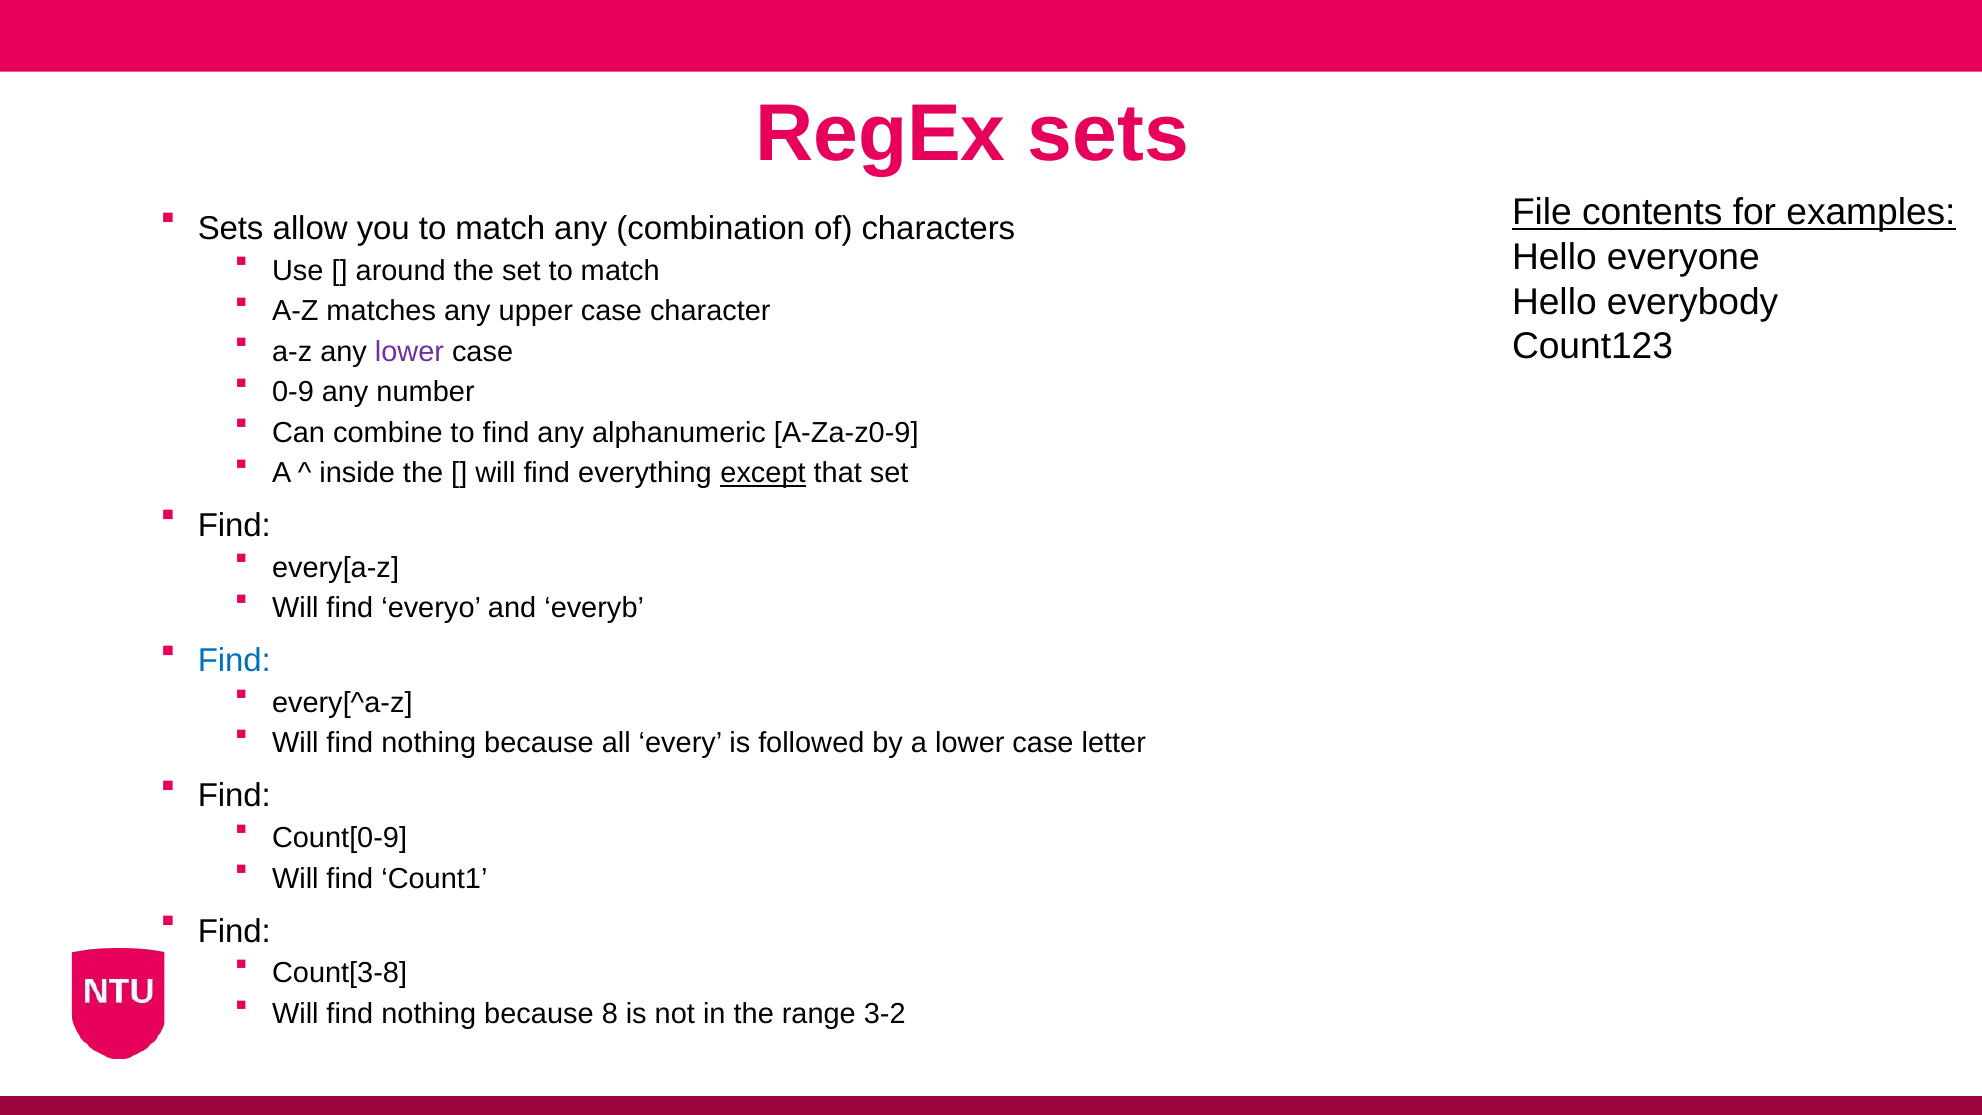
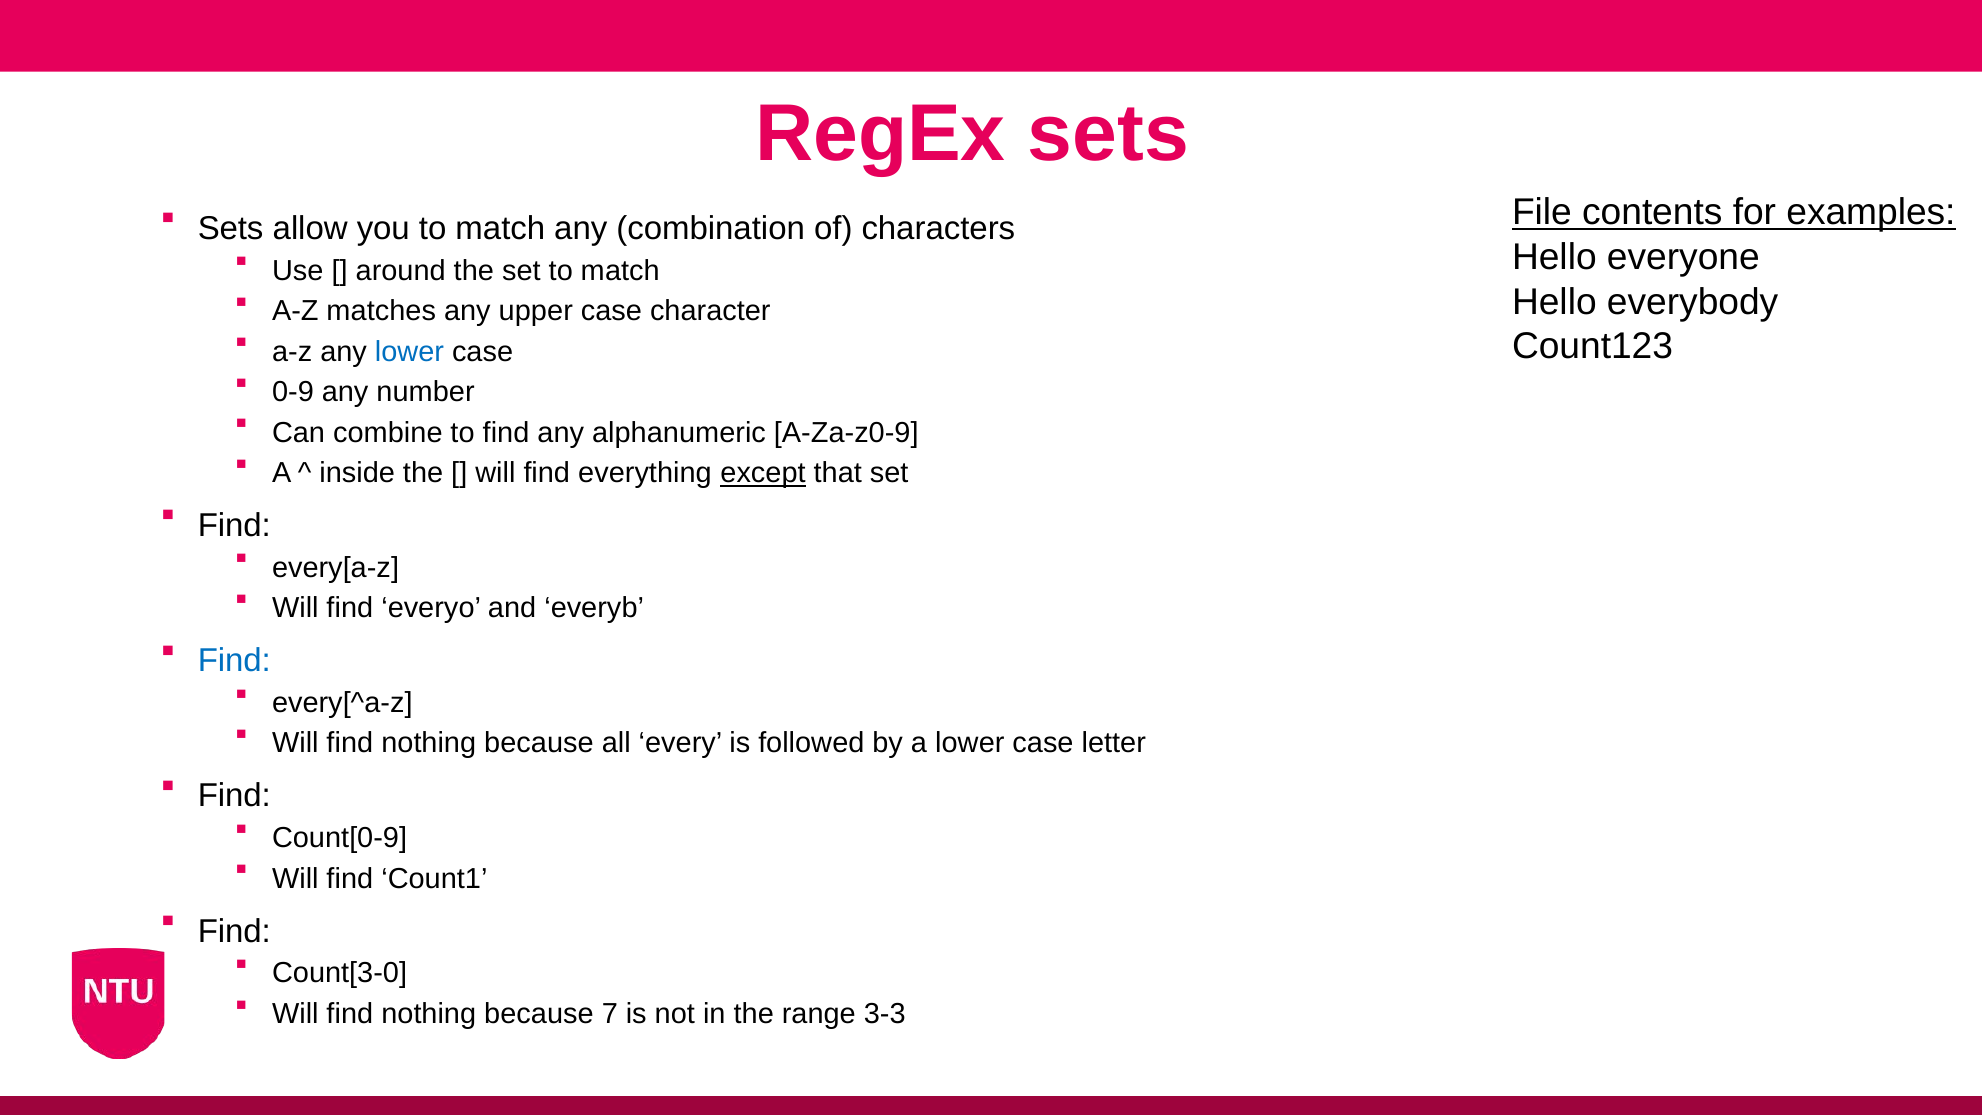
lower at (409, 351) colour: purple -> blue
Count[3-8: Count[3-8 -> Count[3-0
8: 8 -> 7
3-2: 3-2 -> 3-3
